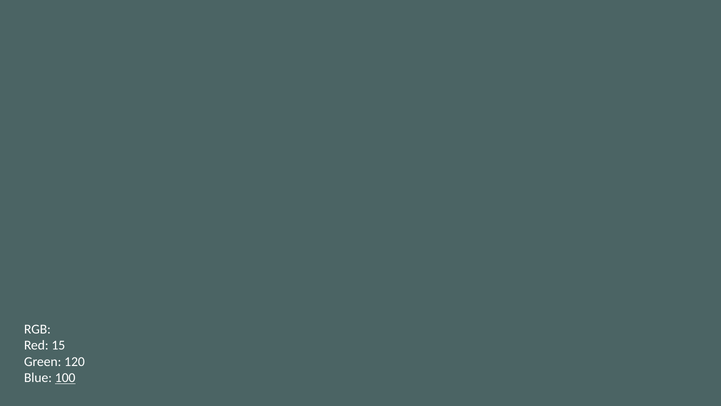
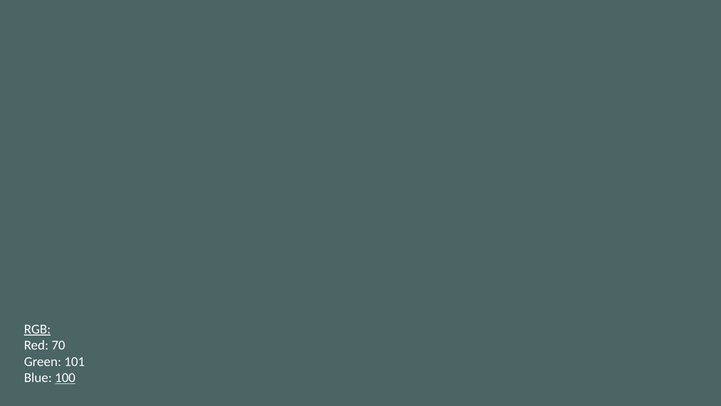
RGB underline: none -> present
15: 15 -> 70
120: 120 -> 101
